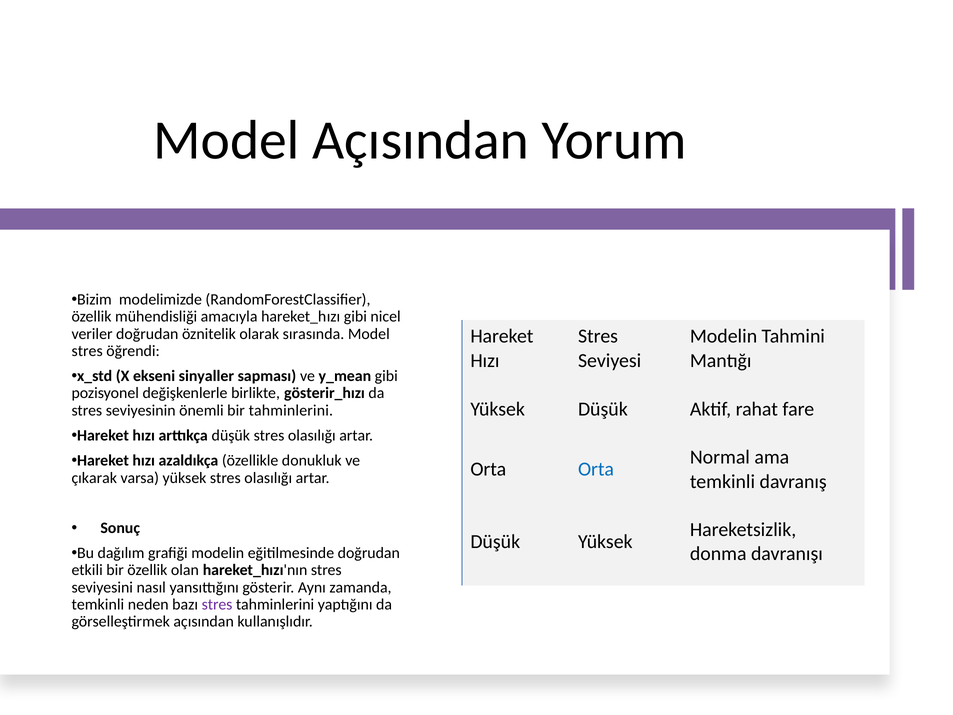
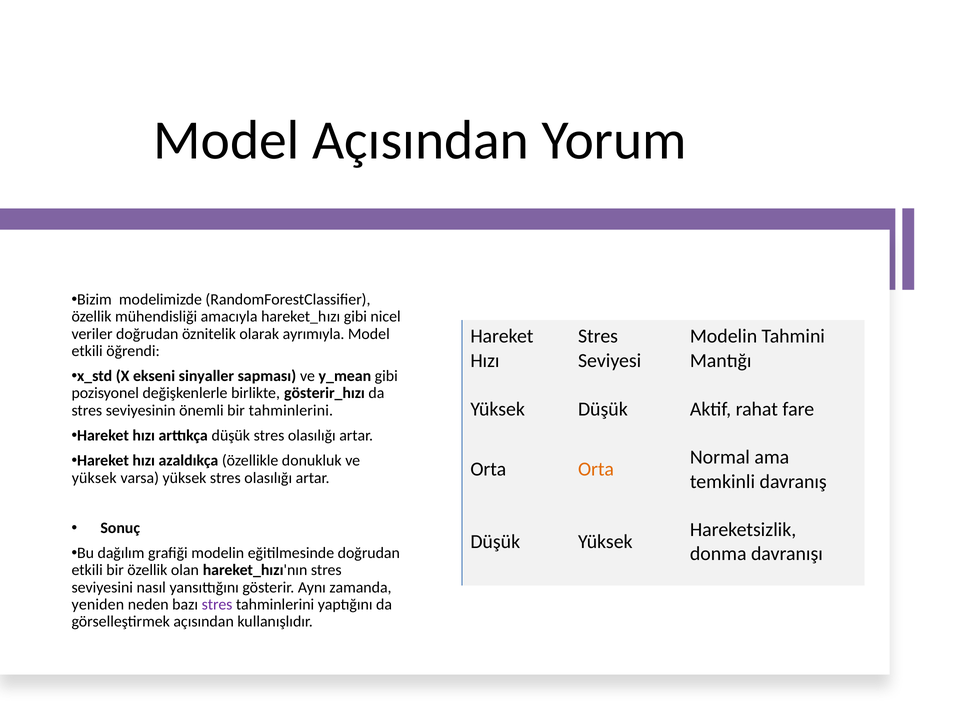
sırasında: sırasında -> ayrımıyla
stres at (87, 351): stres -> etkili
Orta at (596, 469) colour: blue -> orange
çıkarak at (94, 478): çıkarak -> yüksek
temkinli at (98, 604): temkinli -> yeniden
